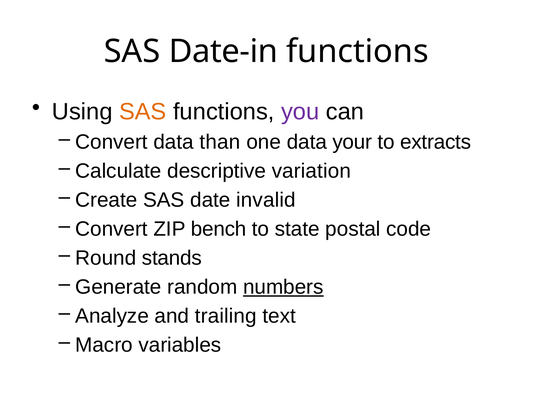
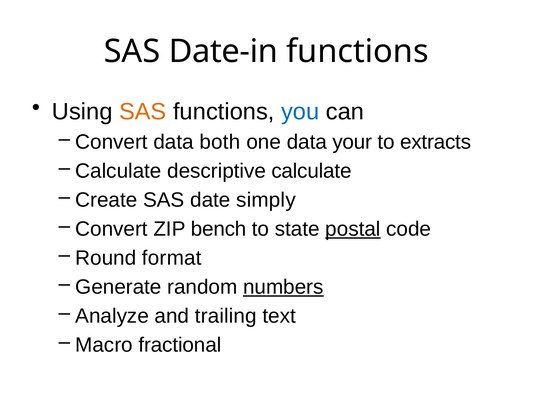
you colour: purple -> blue
than: than -> both
descriptive variation: variation -> calculate
invalid: invalid -> simply
postal underline: none -> present
stands: stands -> format
variables: variables -> fractional
